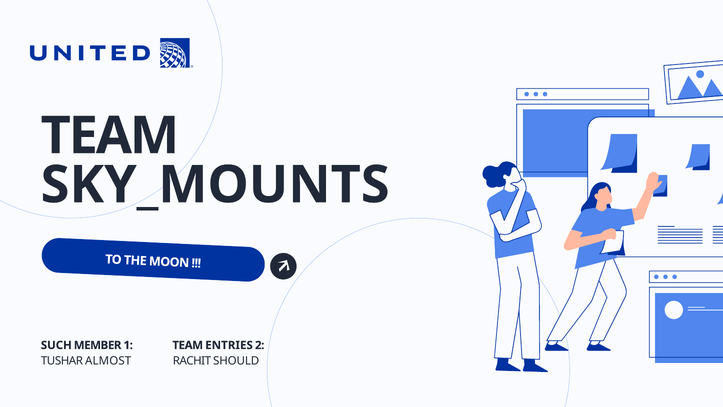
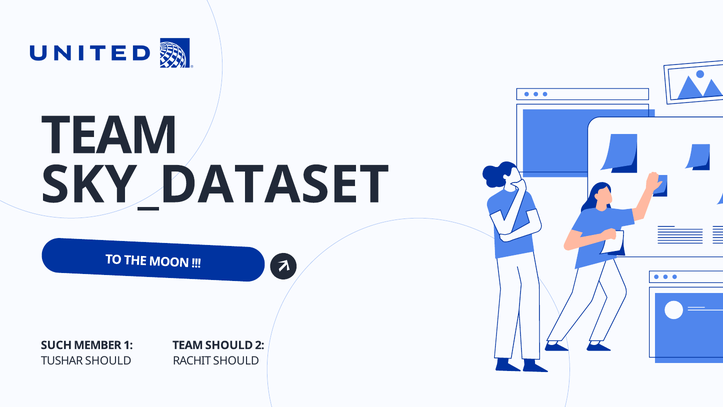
SKY_MOUNTS: SKY_MOUNTS -> SKY_DATASET
TEAM ENTRIES: ENTRIES -> SHOULD
TUSHAR ALMOST: ALMOST -> SHOULD
